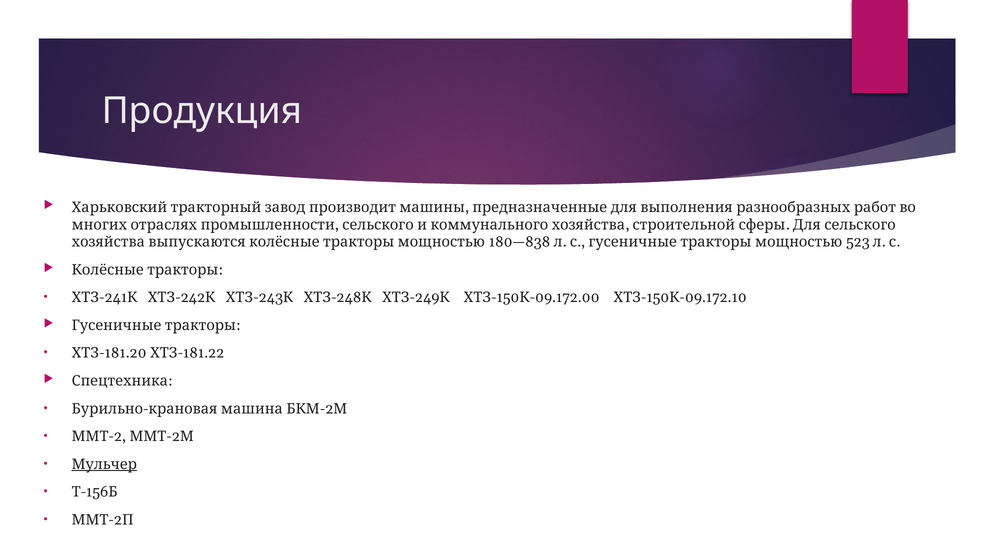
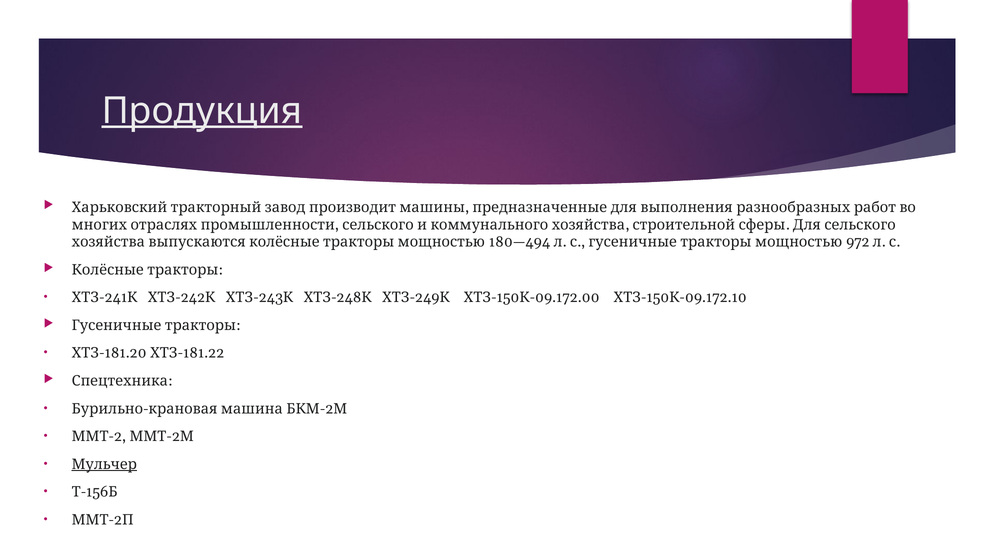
Продукция underline: none -> present
180—838: 180—838 -> 180—494
523: 523 -> 972
